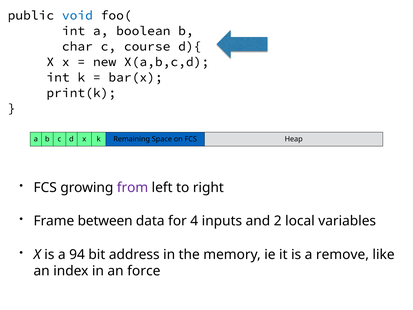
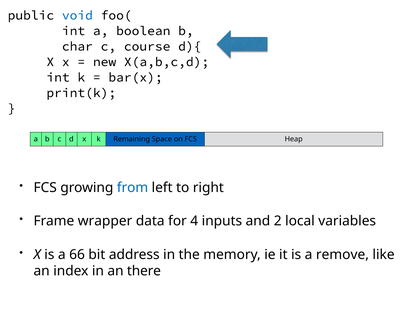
from colour: purple -> blue
between: between -> wrapper
94: 94 -> 66
force: force -> there
